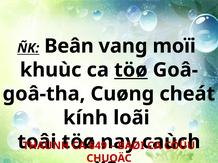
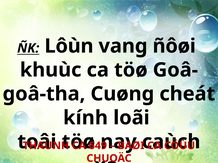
Beân: Beân -> Lôùn
moïi: moïi -> ñôøi
töø at (131, 70) underline: present -> none
